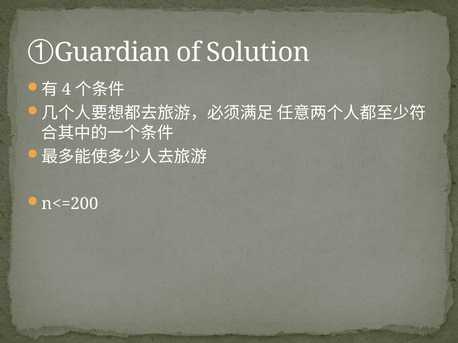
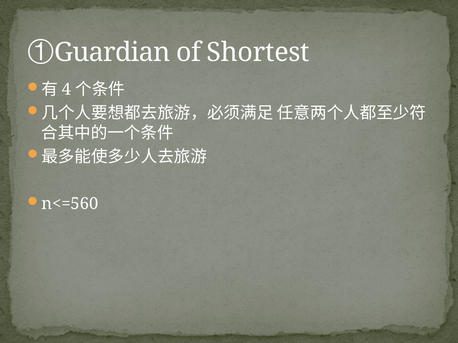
Solution: Solution -> Shortest
n<=200: n<=200 -> n<=560
